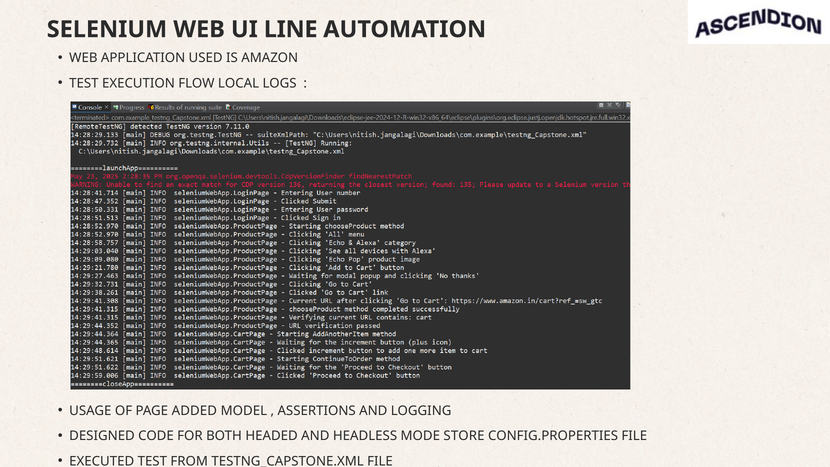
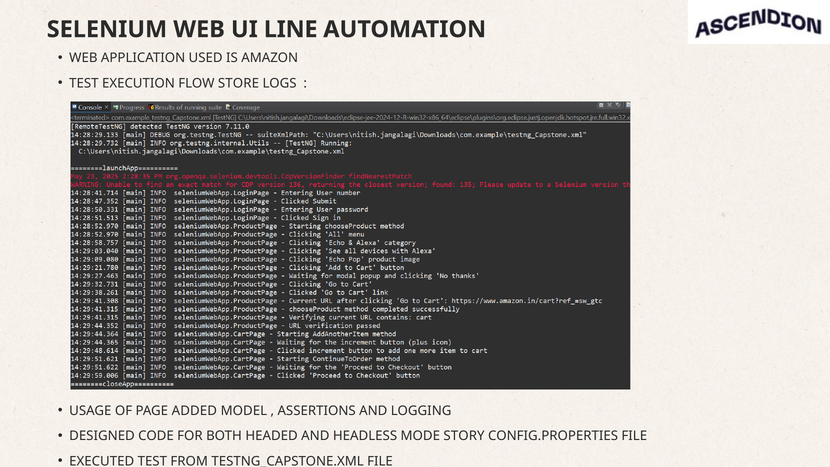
LOCAL: LOCAL -> STORE
STORE: STORE -> STORY
